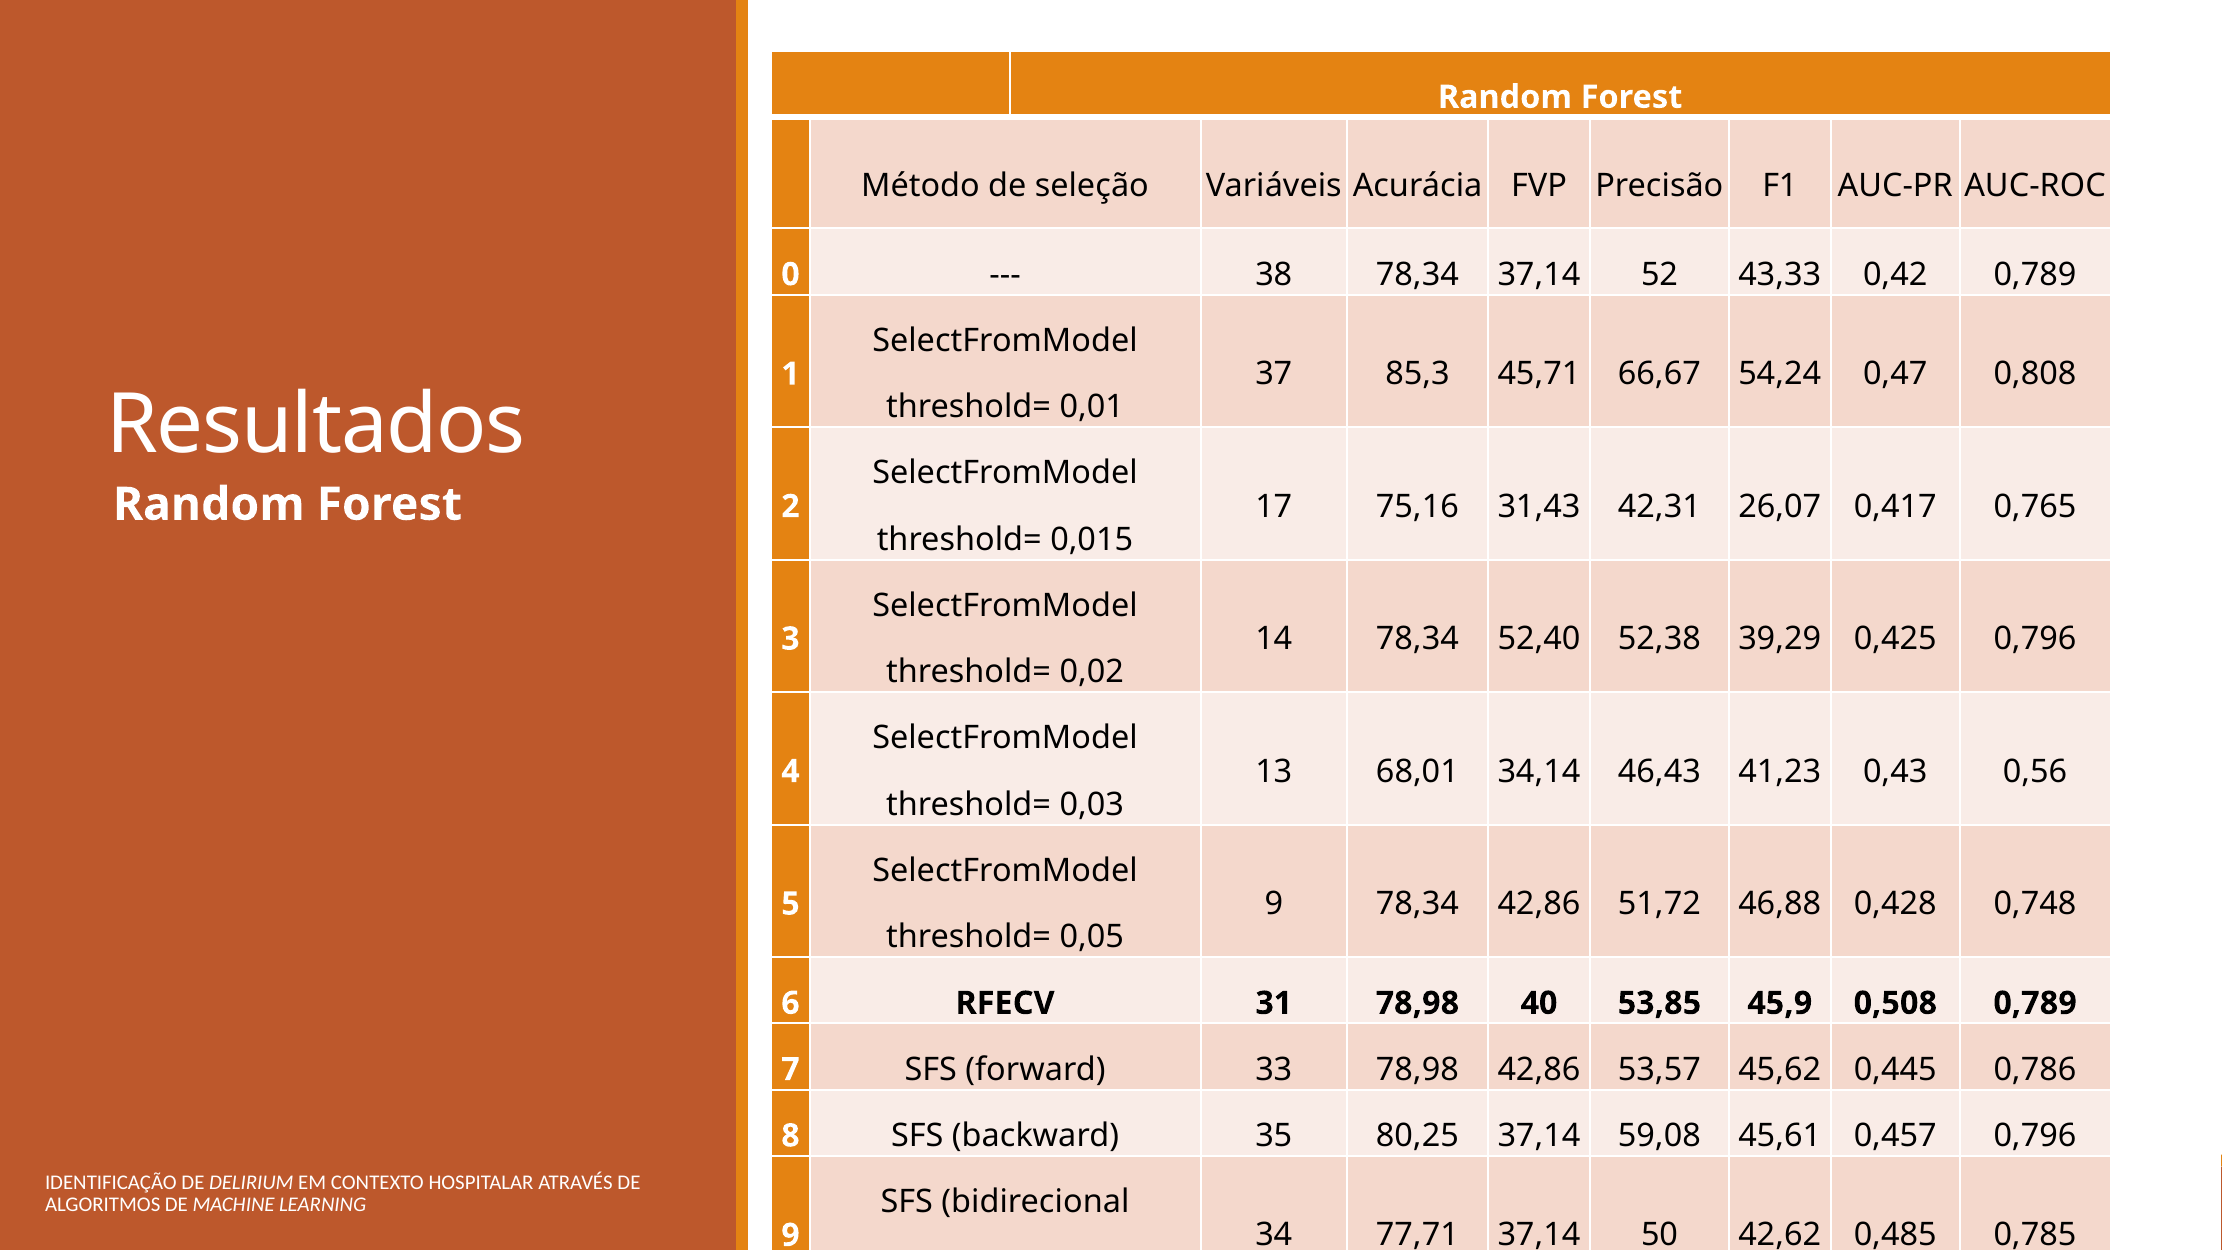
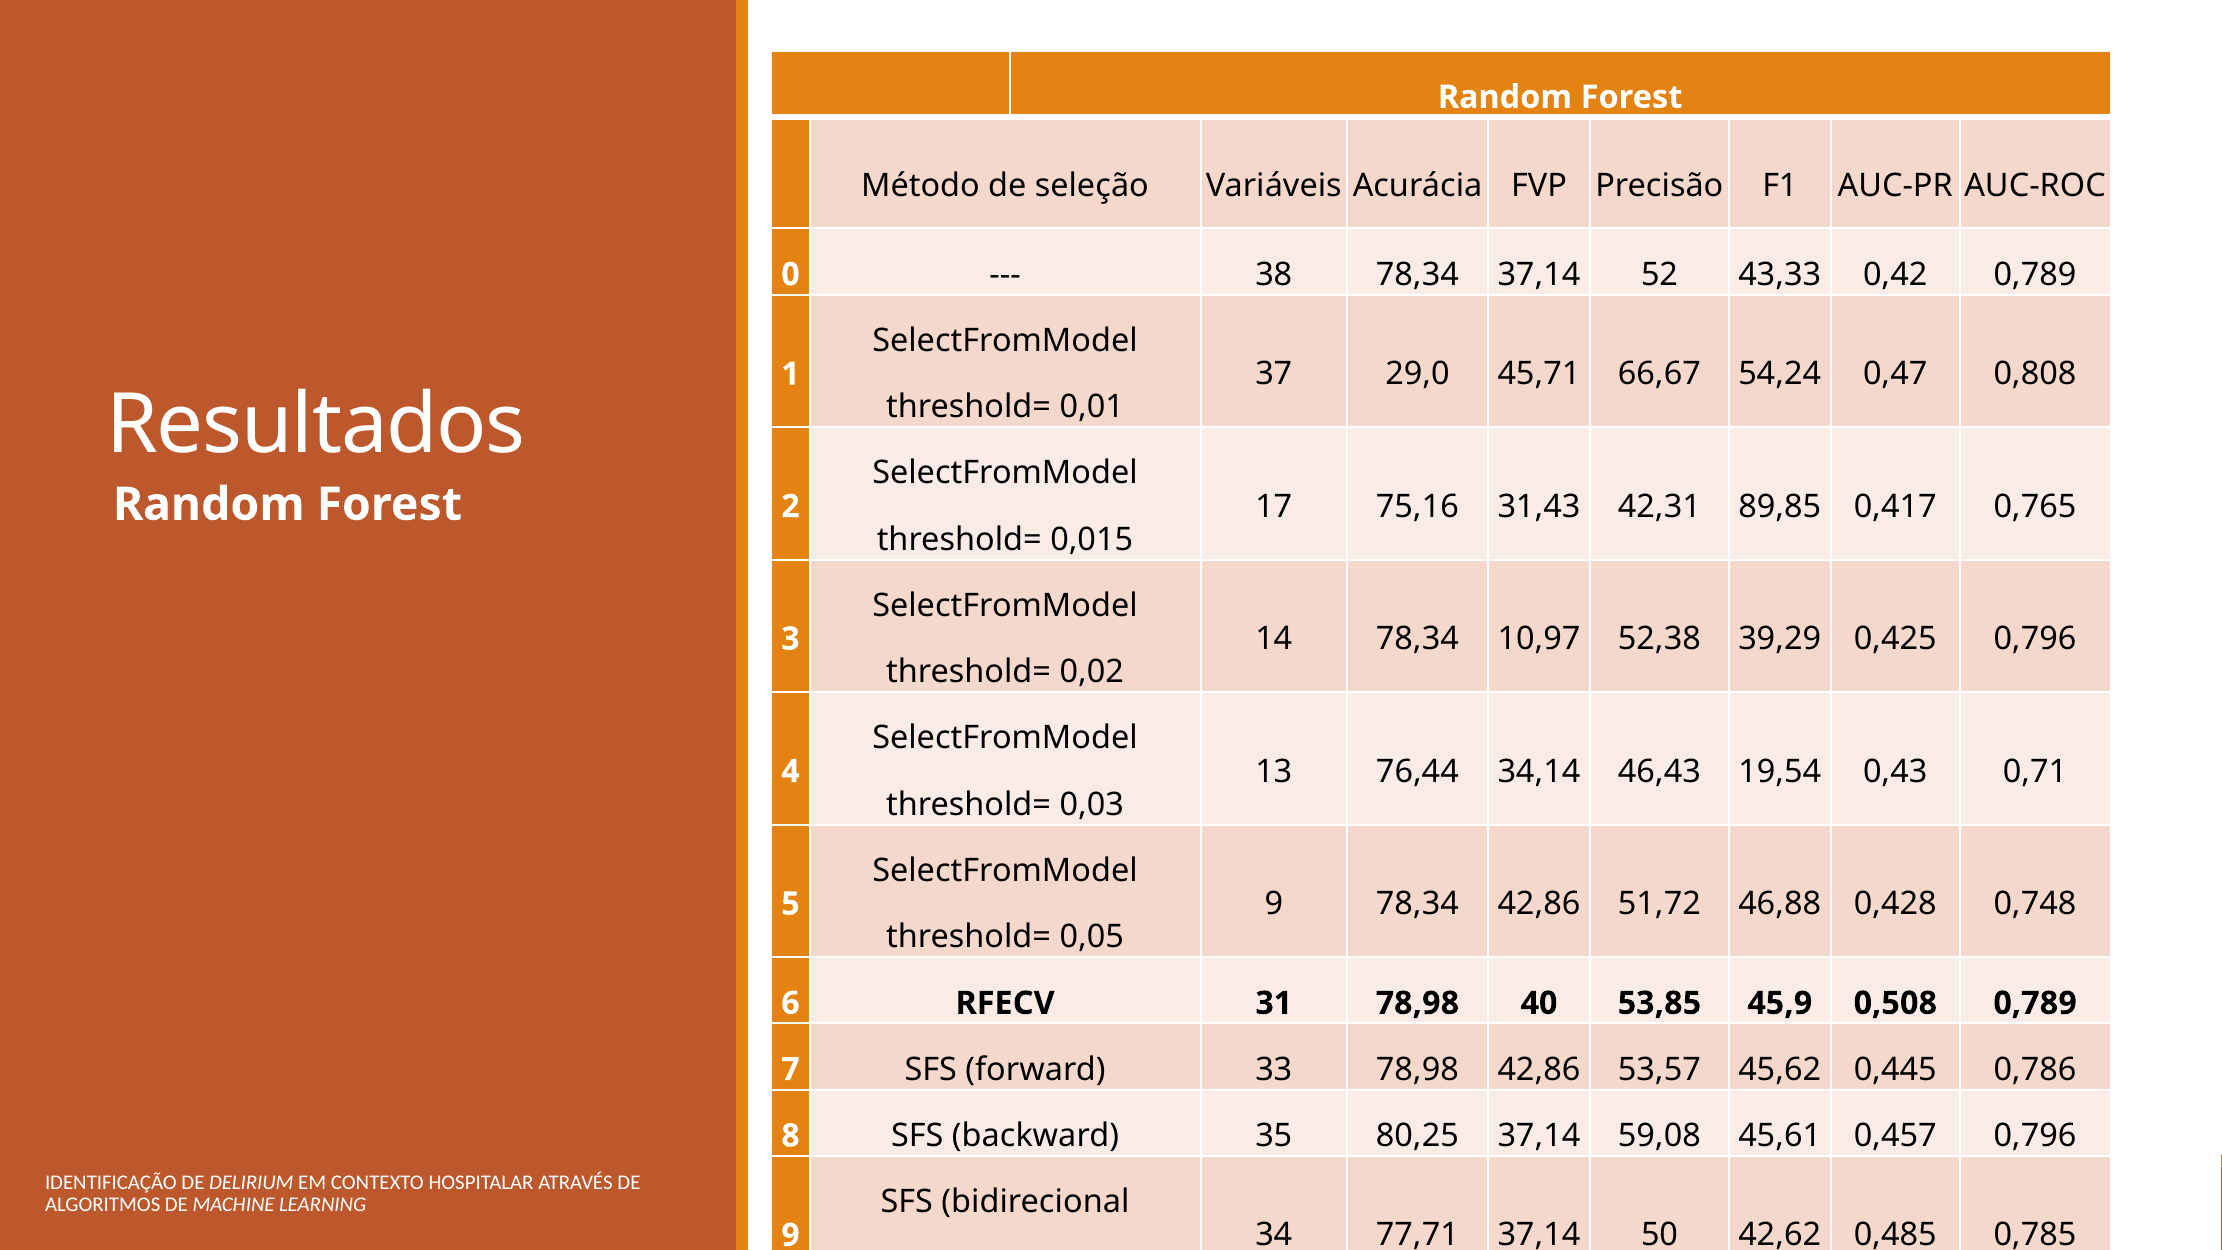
85,3: 85,3 -> 29,0
26,07: 26,07 -> 89,85
52,40: 52,40 -> 10,97
68,01: 68,01 -> 76,44
41,23: 41,23 -> 19,54
0,56: 0,56 -> 0,71
